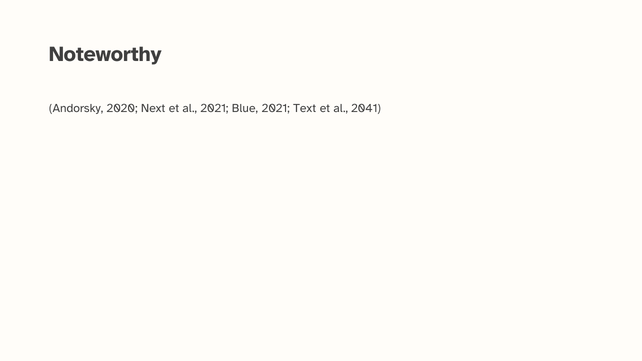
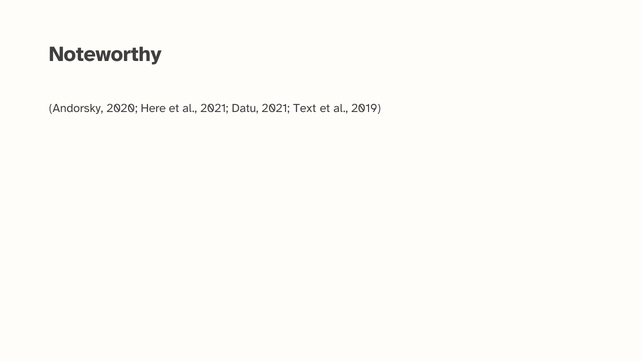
Next: Next -> Here
Blue: Blue -> Datu
2041: 2041 -> 2019
